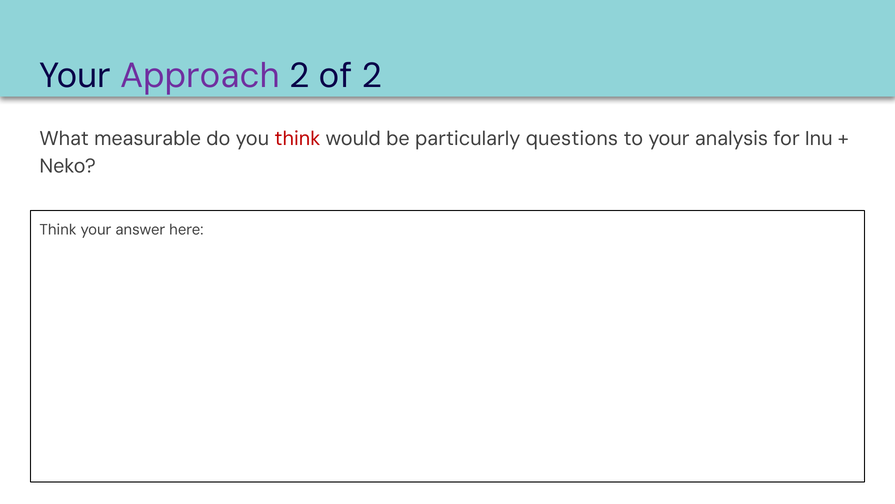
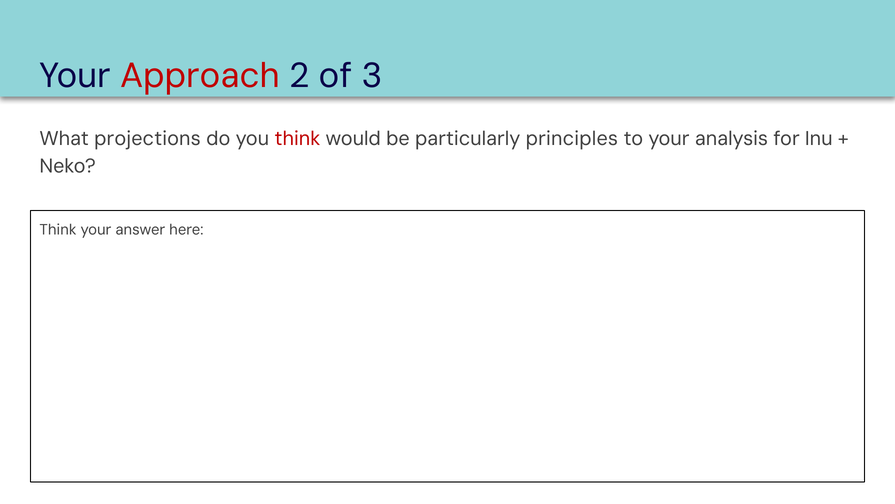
Approach colour: purple -> red
of 2: 2 -> 3
measurable: measurable -> projections
questions: questions -> principles
